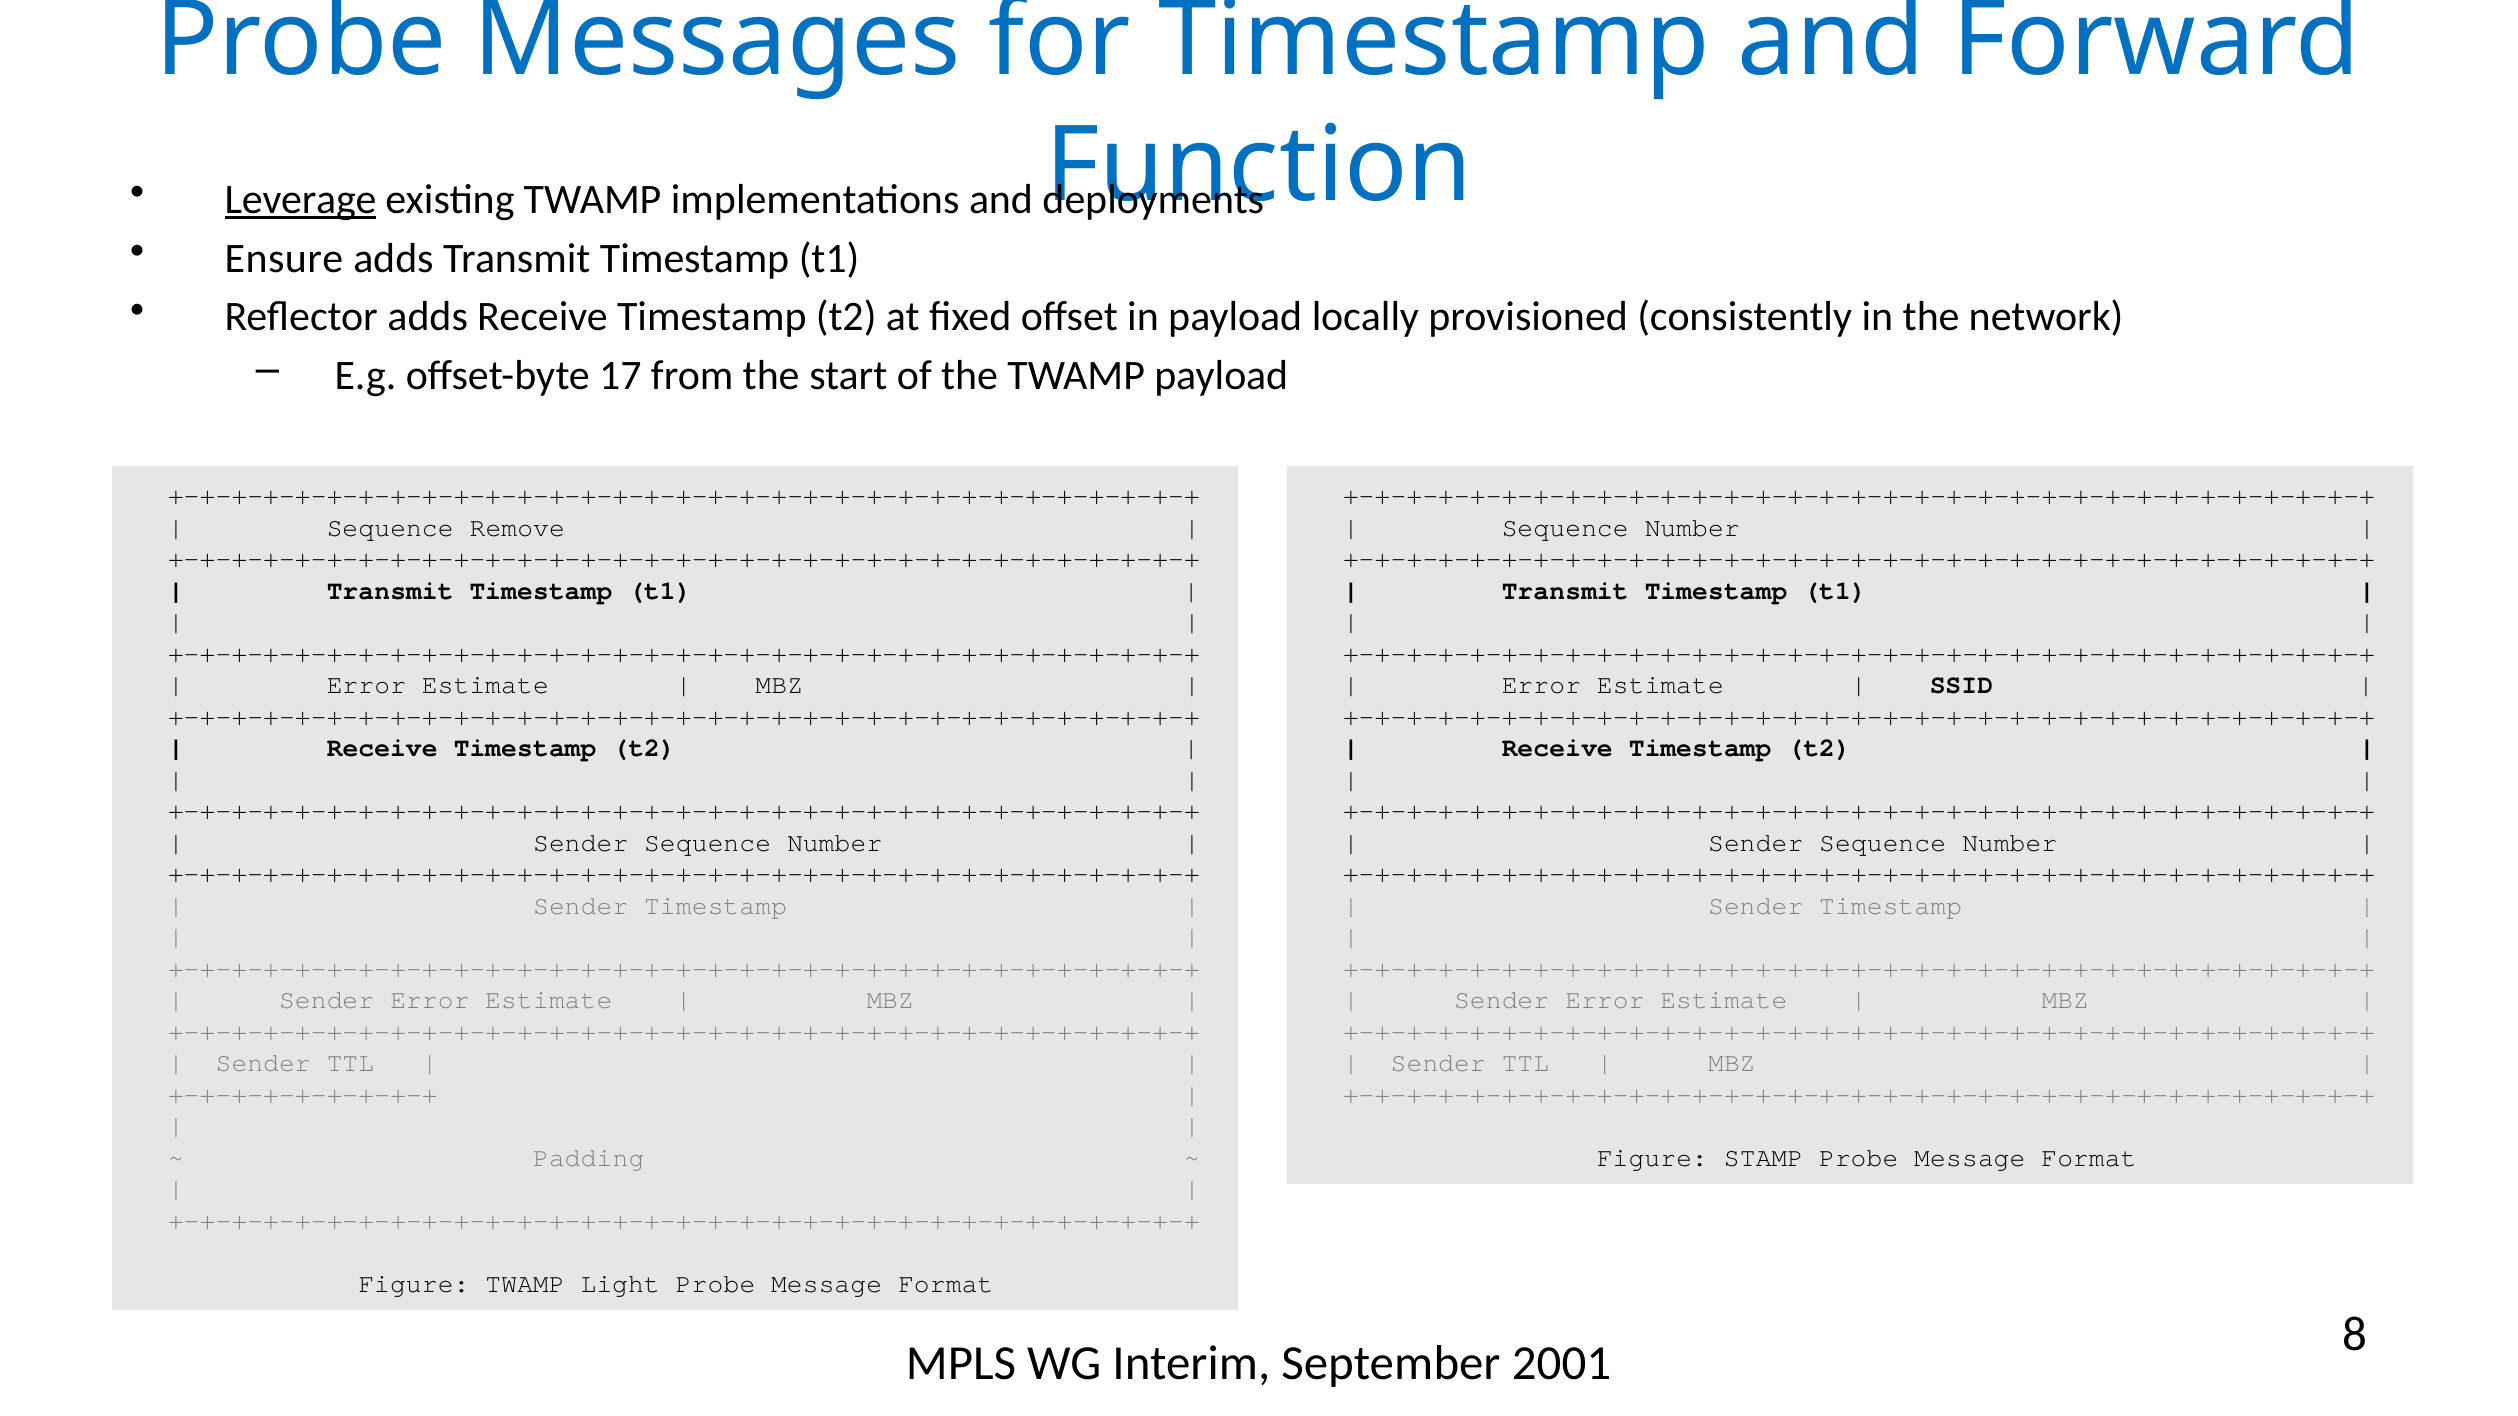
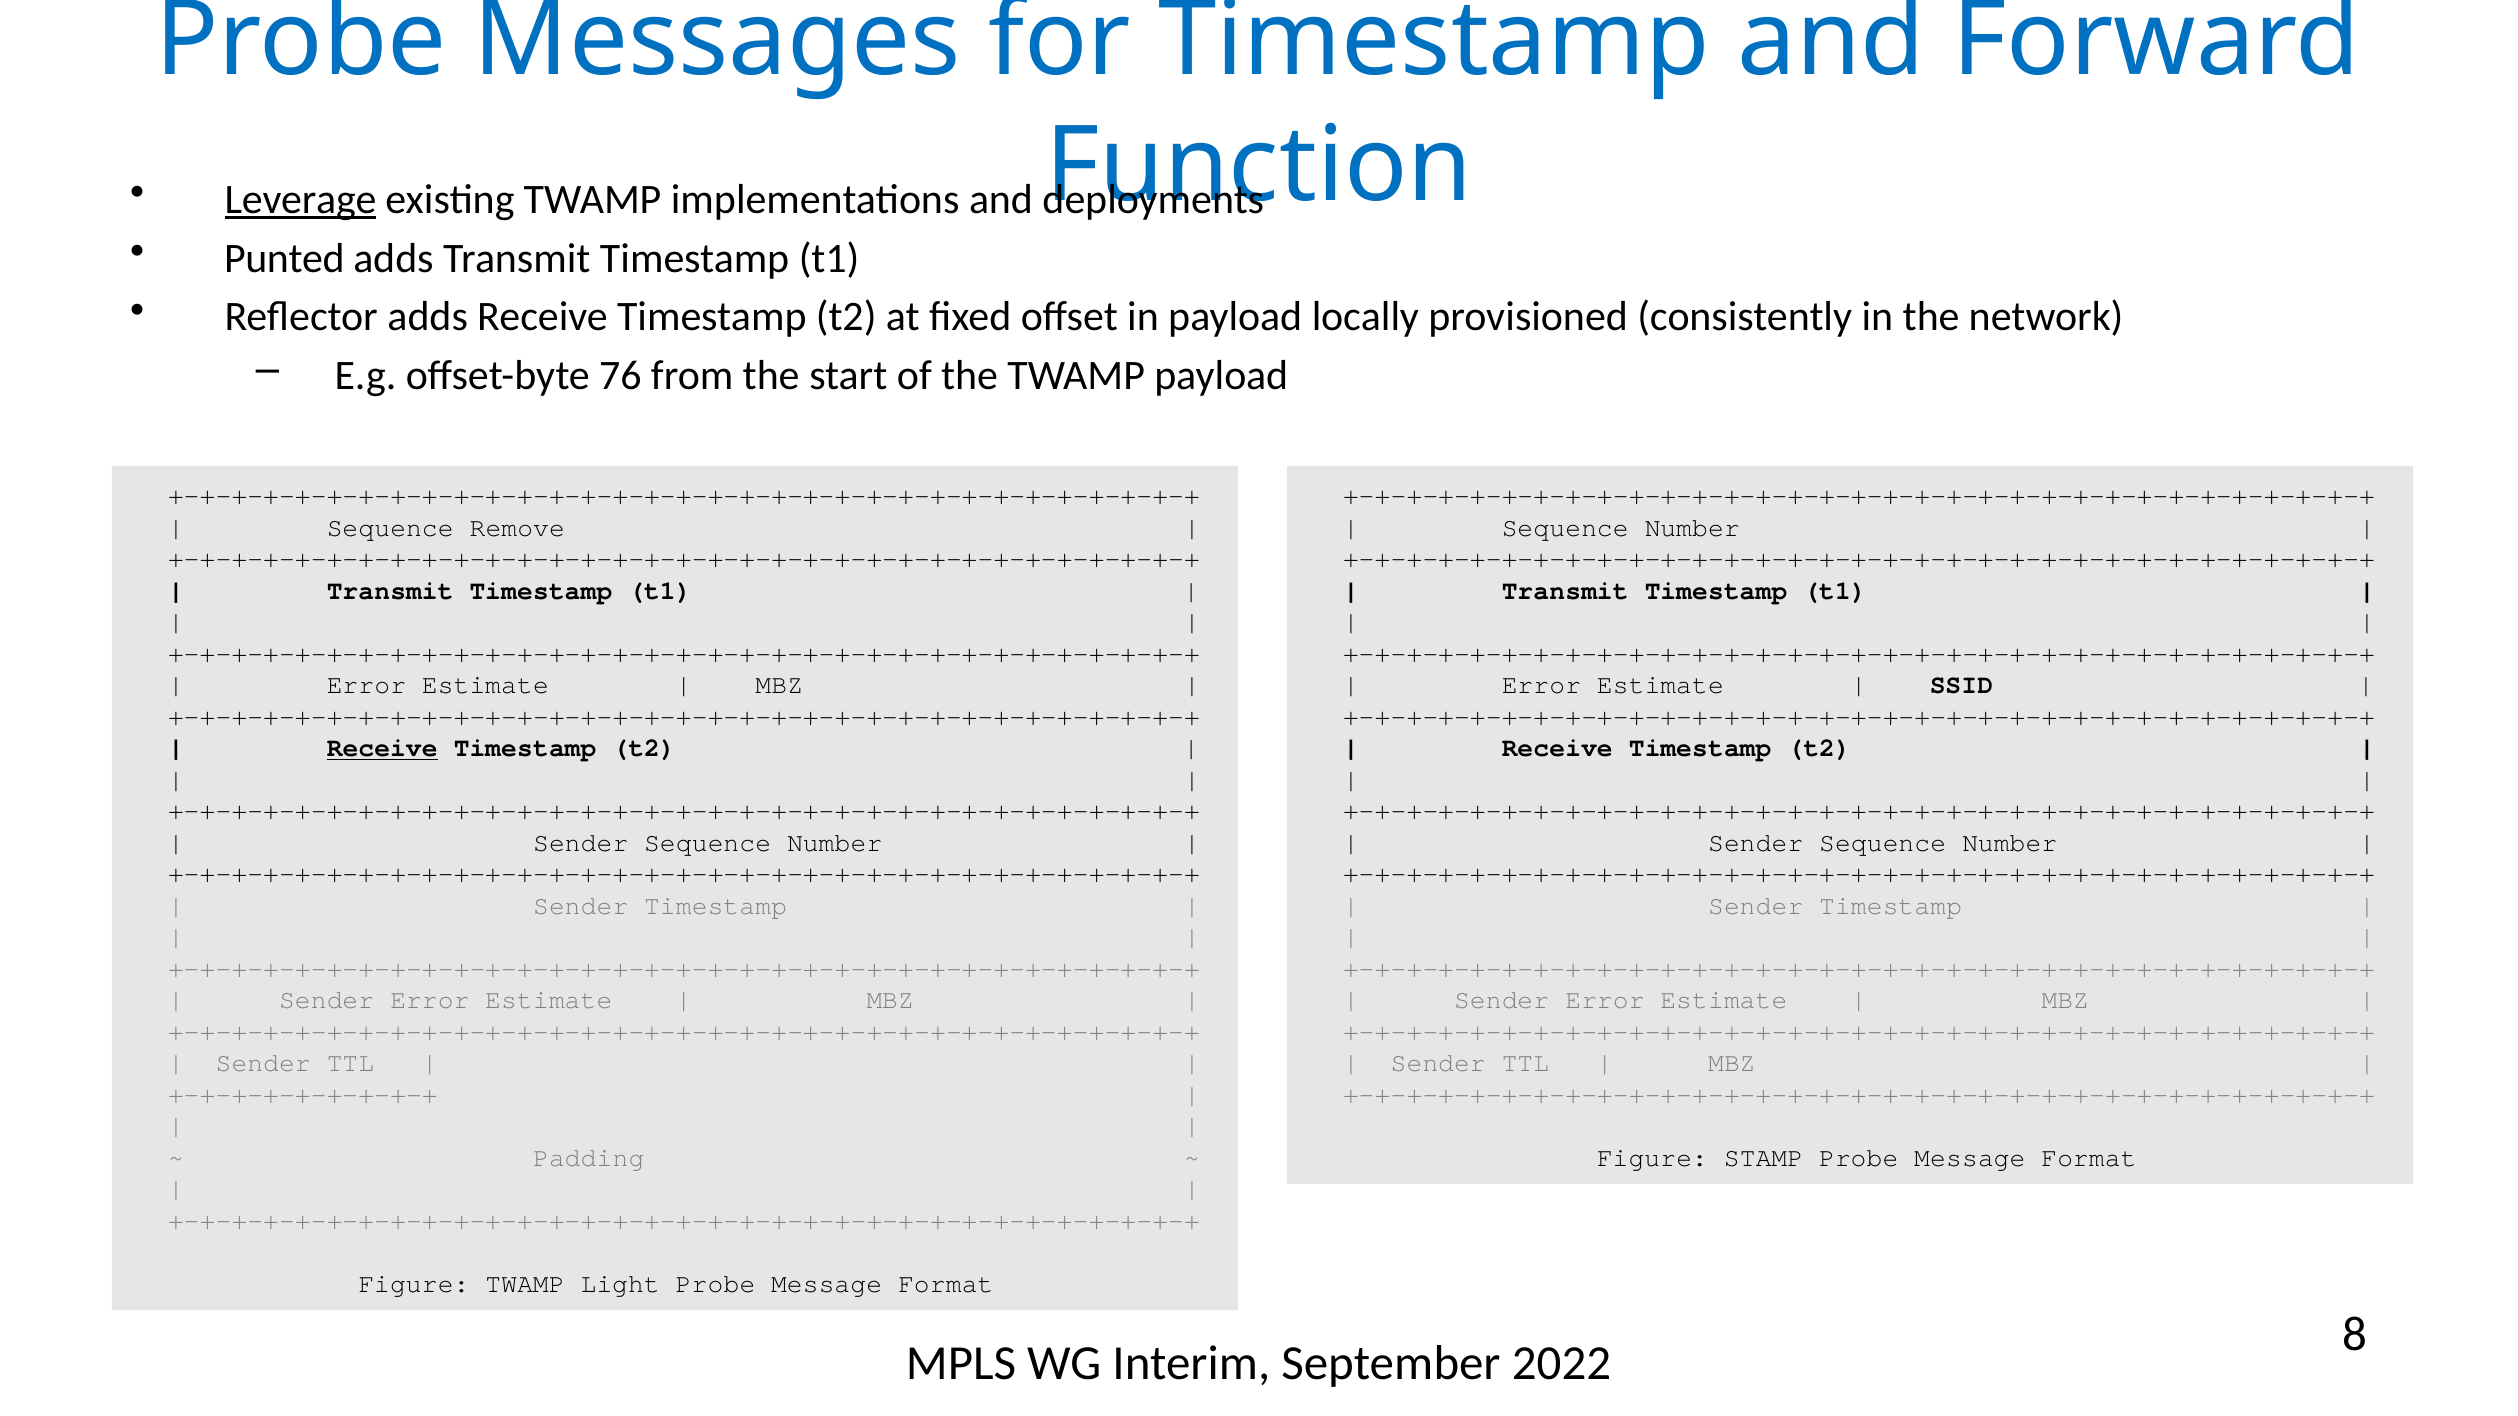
Ensure: Ensure -> Punted
17: 17 -> 76
Receive at (382, 748) underline: none -> present
2001: 2001 -> 2022
